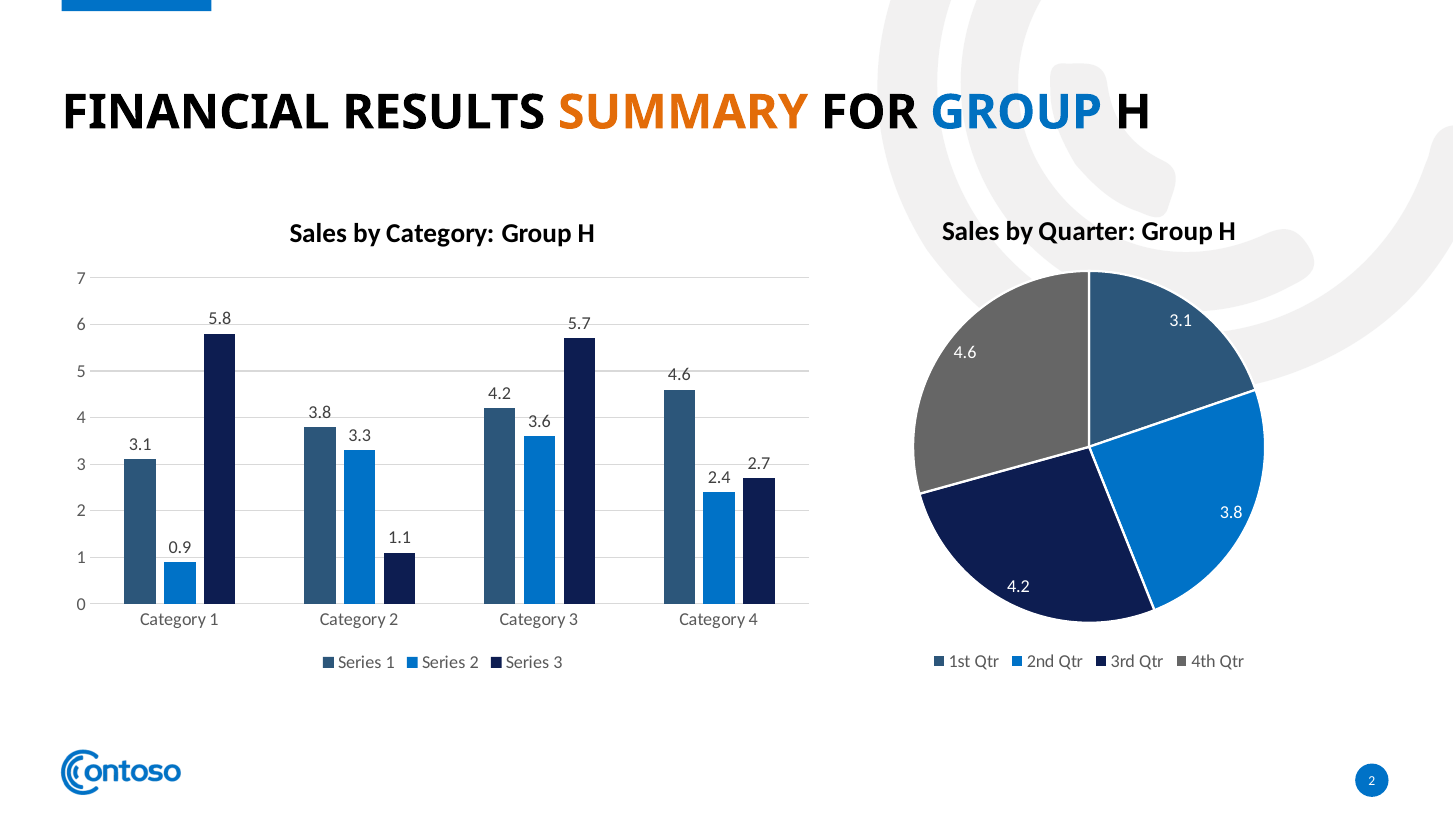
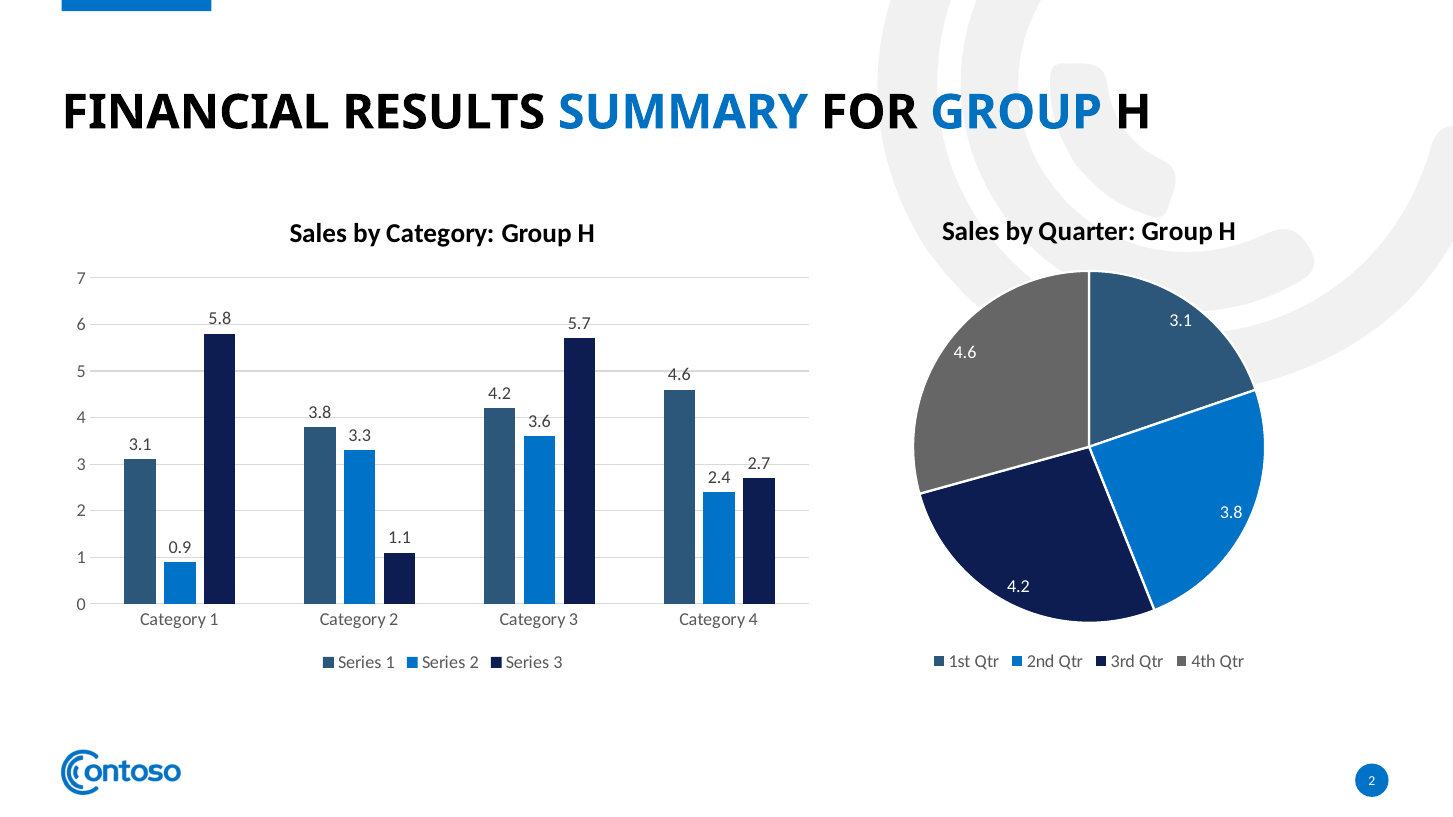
SUMMARY colour: orange -> blue
